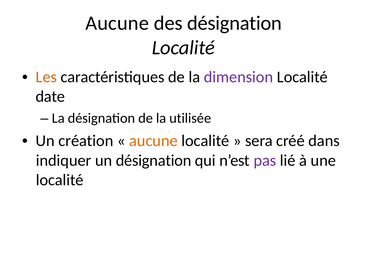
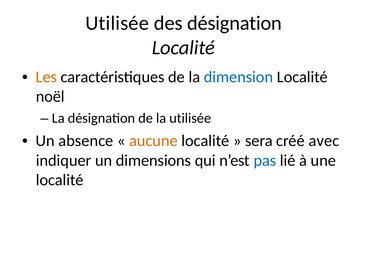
Aucune at (117, 23): Aucune -> Utilisée
dimension colour: purple -> blue
date: date -> noël
création: création -> absence
dans: dans -> avec
un désignation: désignation -> dimensions
pas colour: purple -> blue
